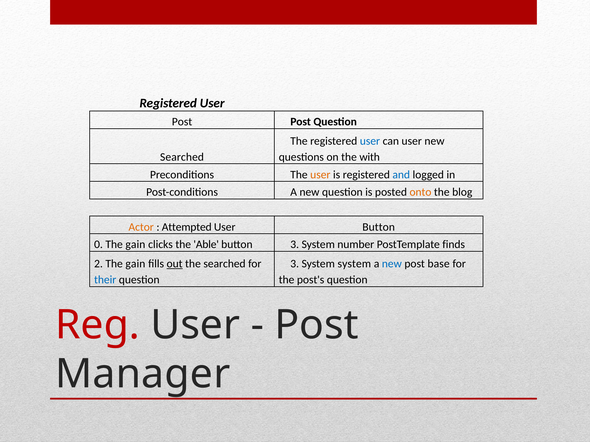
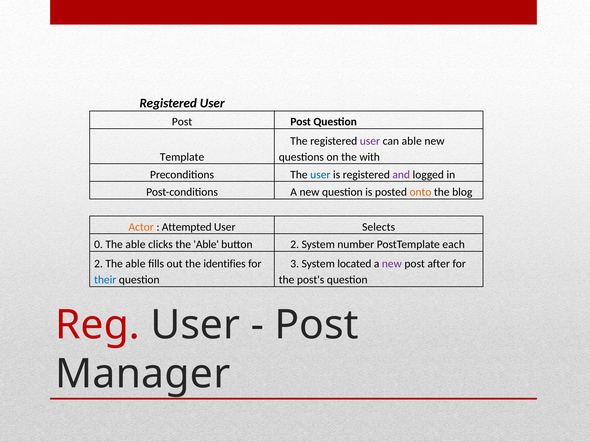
user at (370, 141) colour: blue -> purple
can user: user -> able
Searched at (182, 157): Searched -> Template
user at (320, 175) colour: orange -> blue
and colour: blue -> purple
User Button: Button -> Selects
0 The gain: gain -> able
button 3: 3 -> 2
finds: finds -> each
2 The gain: gain -> able
out underline: present -> none
the searched: searched -> identifies
System system: system -> located
new at (392, 264) colour: blue -> purple
base: base -> after
